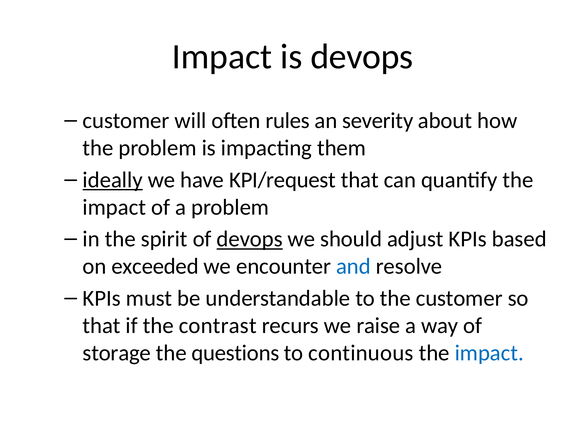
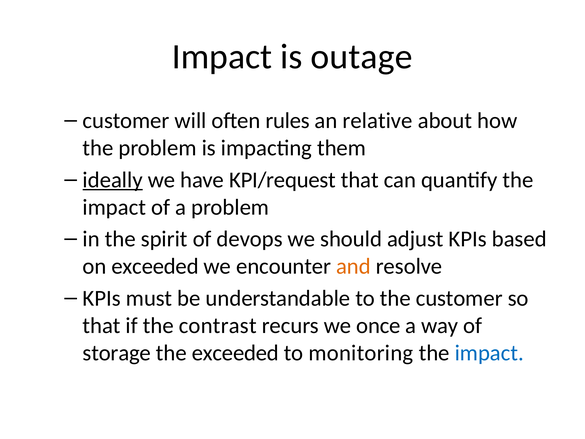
is devops: devops -> outage
severity: severity -> relative
devops at (250, 239) underline: present -> none
and colour: blue -> orange
raise: raise -> once
the questions: questions -> exceeded
continuous: continuous -> monitoring
